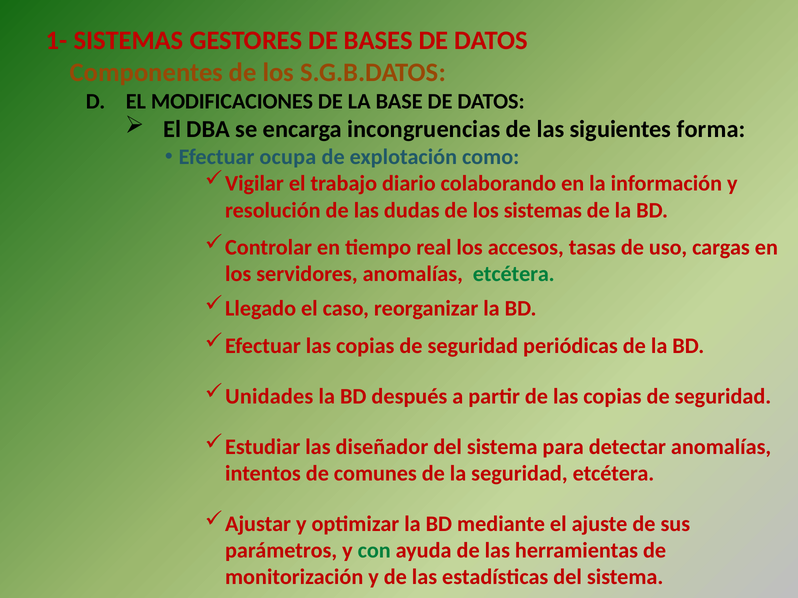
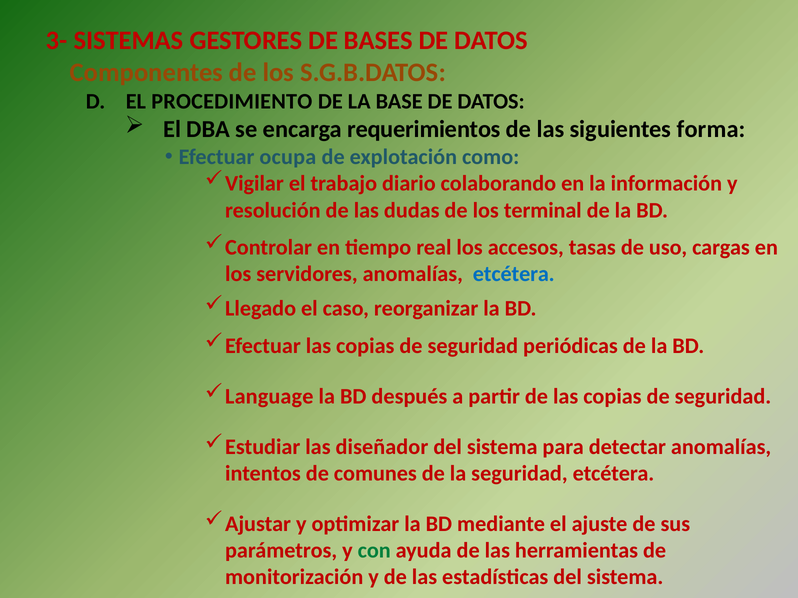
1-: 1- -> 3-
MODIFICACIONES: MODIFICACIONES -> PROCEDIMIENTO
incongruencias: incongruencias -> requerimientos
los sistemas: sistemas -> terminal
etcétera at (514, 274) colour: green -> blue
Unidades: Unidades -> Language
